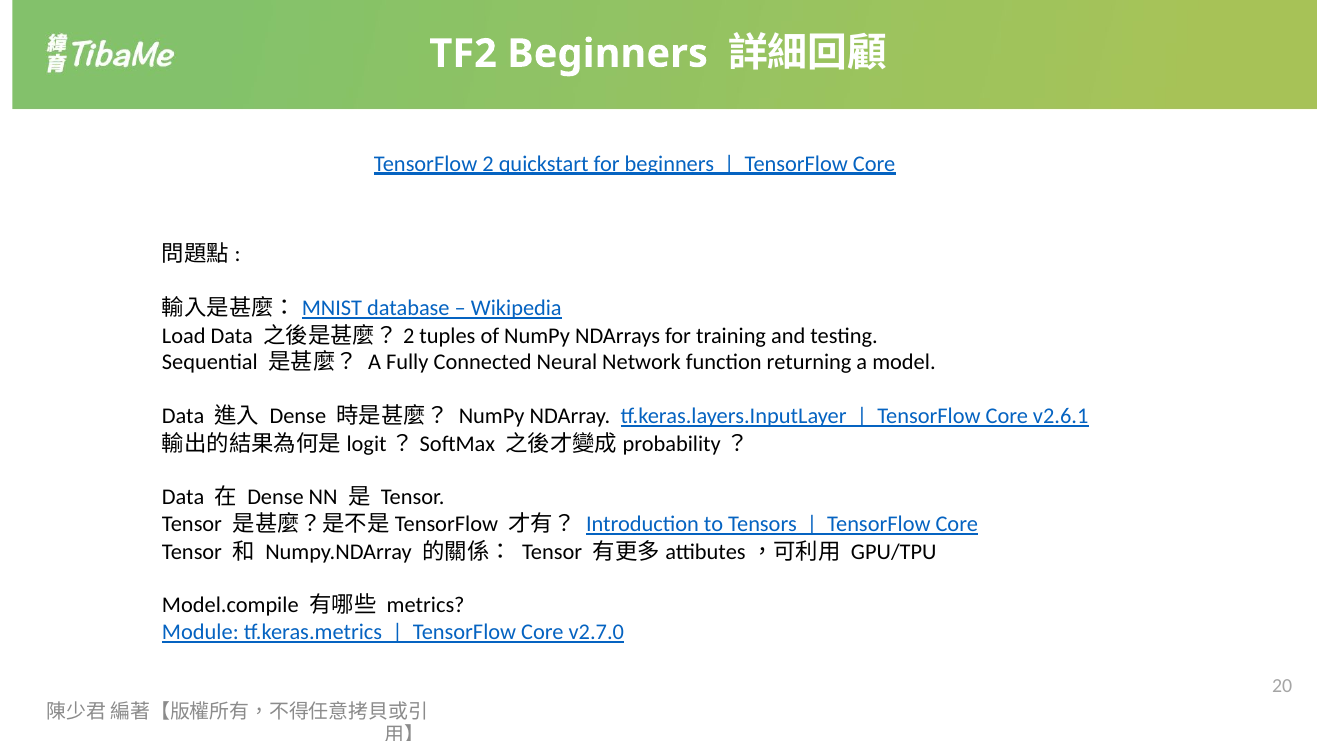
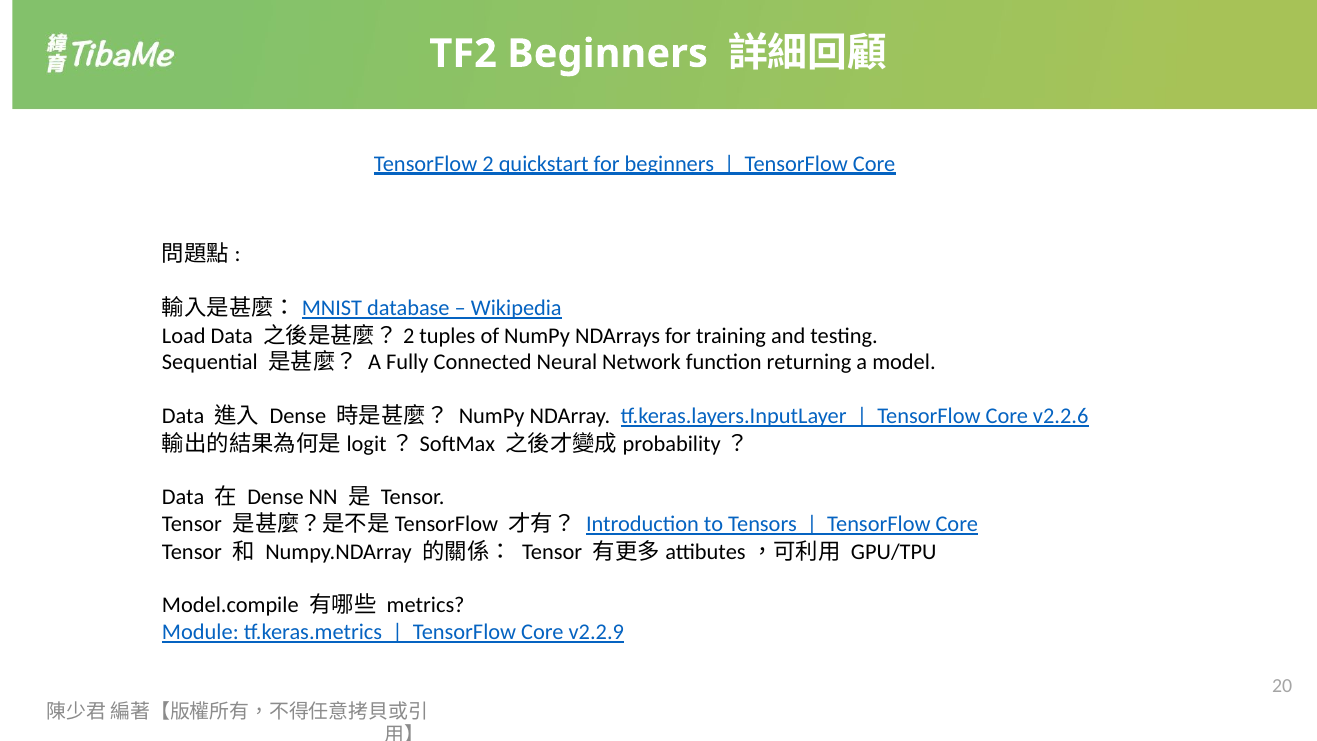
v2.6.1: v2.6.1 -> v2.2.6
v2.7.0: v2.7.0 -> v2.2.9
